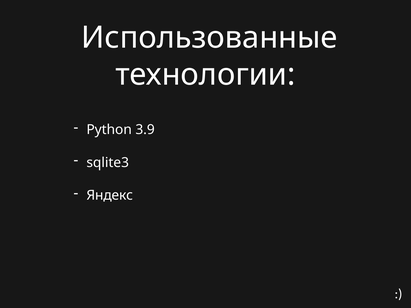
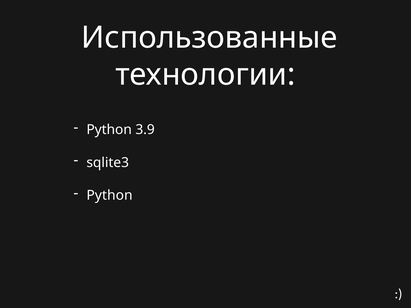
Яндекс at (110, 196): Яндекс -> Python
